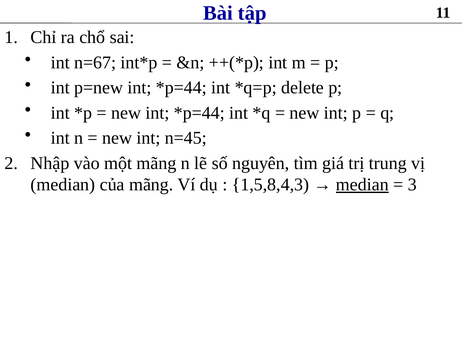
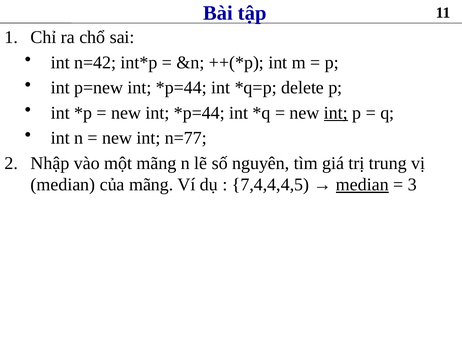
n=67: n=67 -> n=42
int at (336, 113) underline: none -> present
n=45: n=45 -> n=77
1,5,8,4,3: 1,5,8,4,3 -> 7,4,4,4,5
